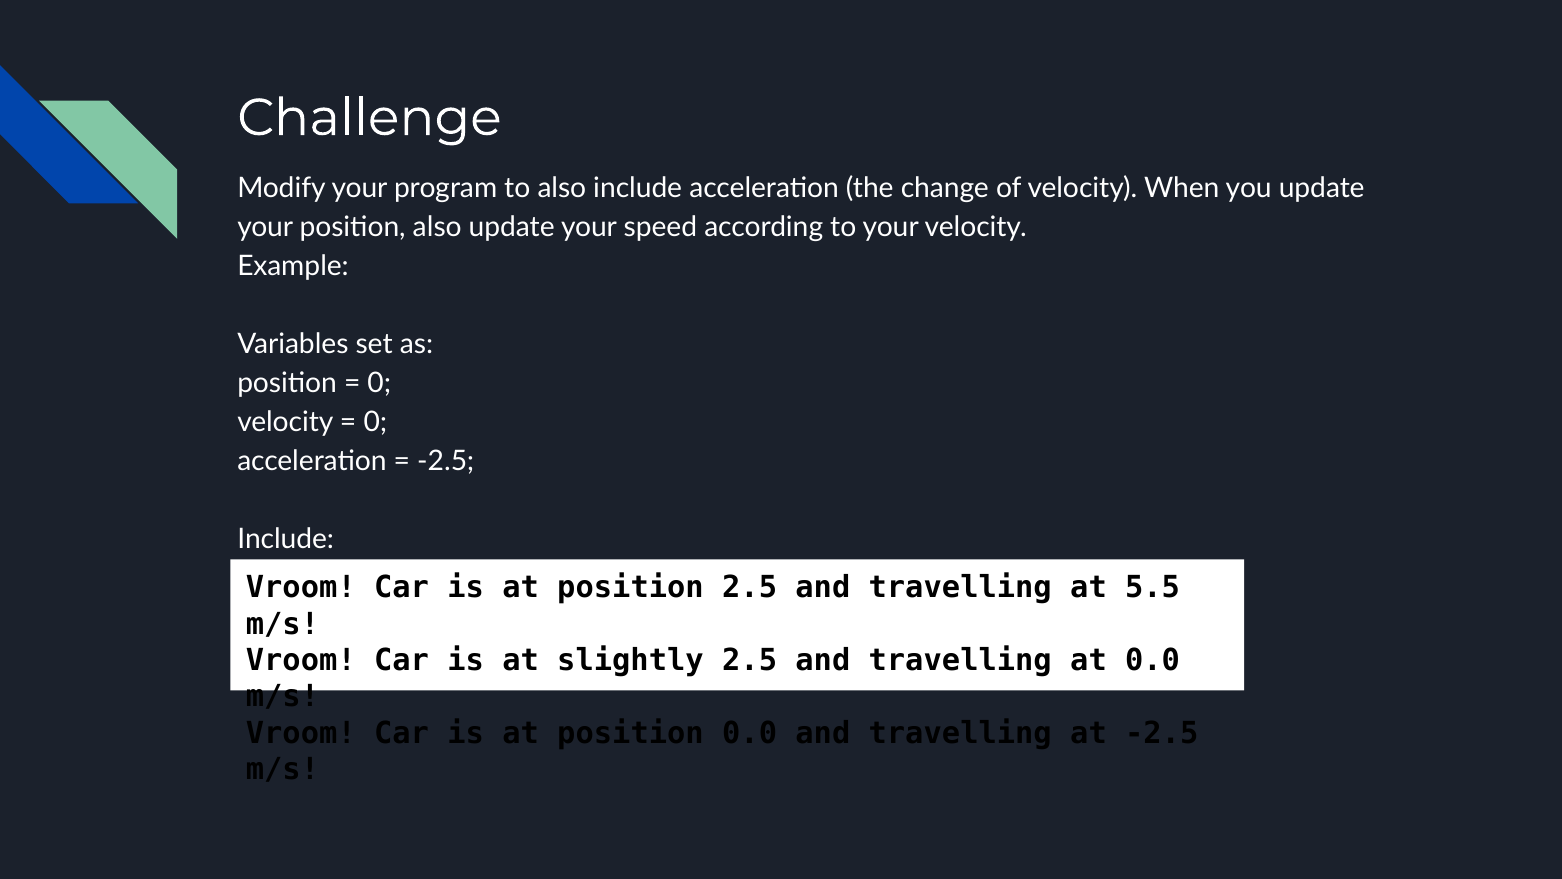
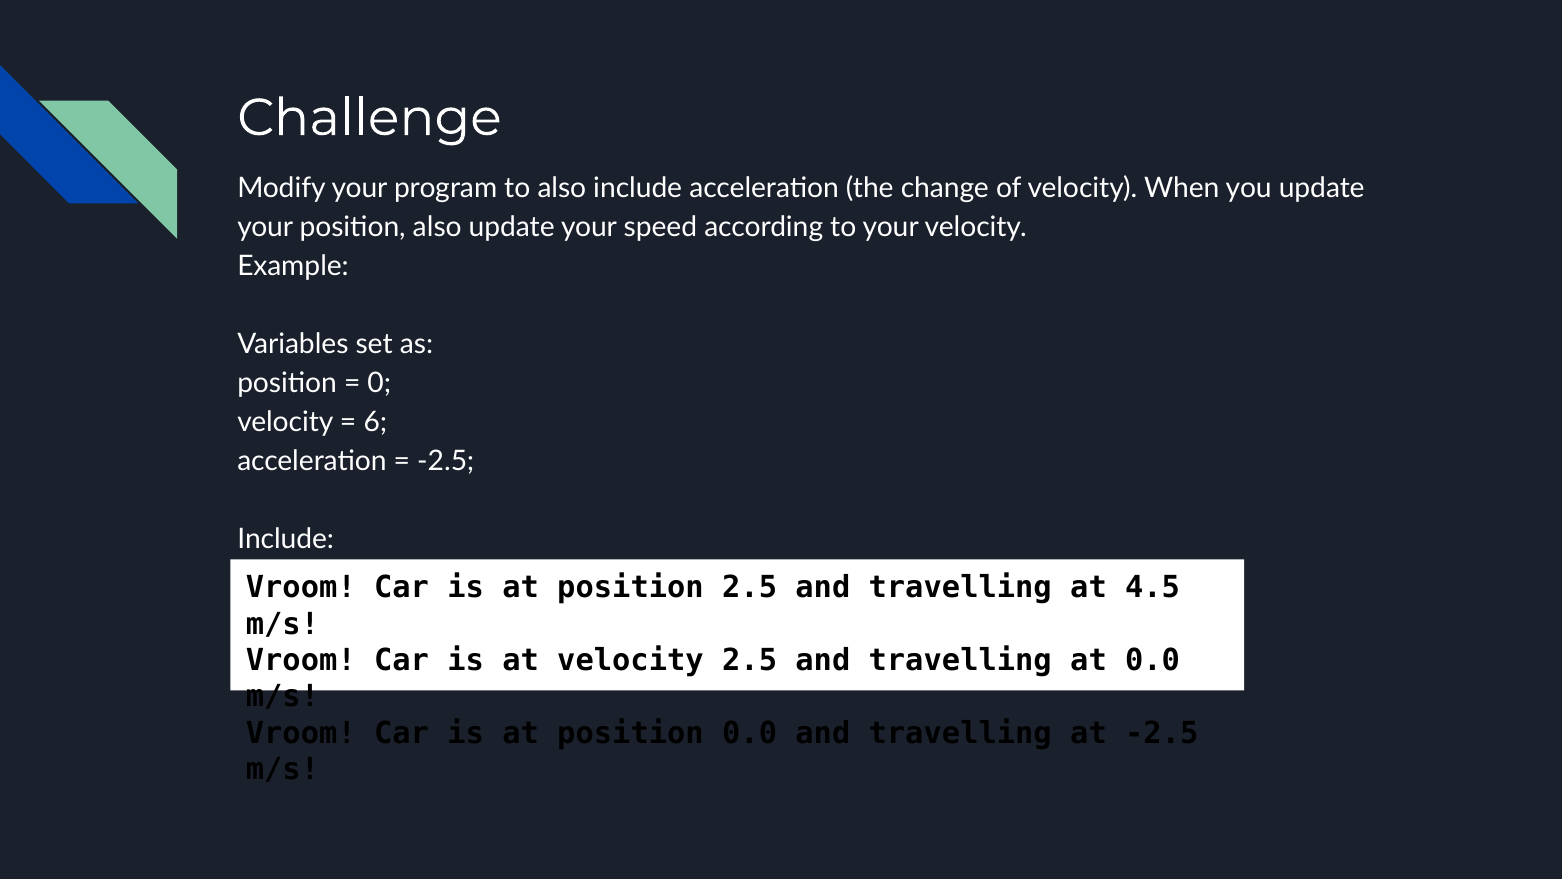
0 at (375, 422): 0 -> 6
5.5: 5.5 -> 4.5
at slightly: slightly -> velocity
